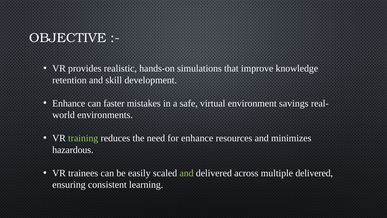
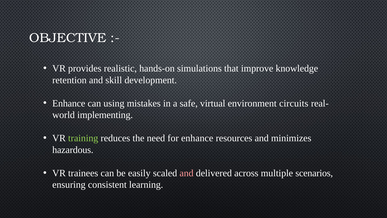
faster: faster -> using
savings: savings -> circuits
environments: environments -> implementing
and at (187, 173) colour: light green -> pink
multiple delivered: delivered -> scenarios
